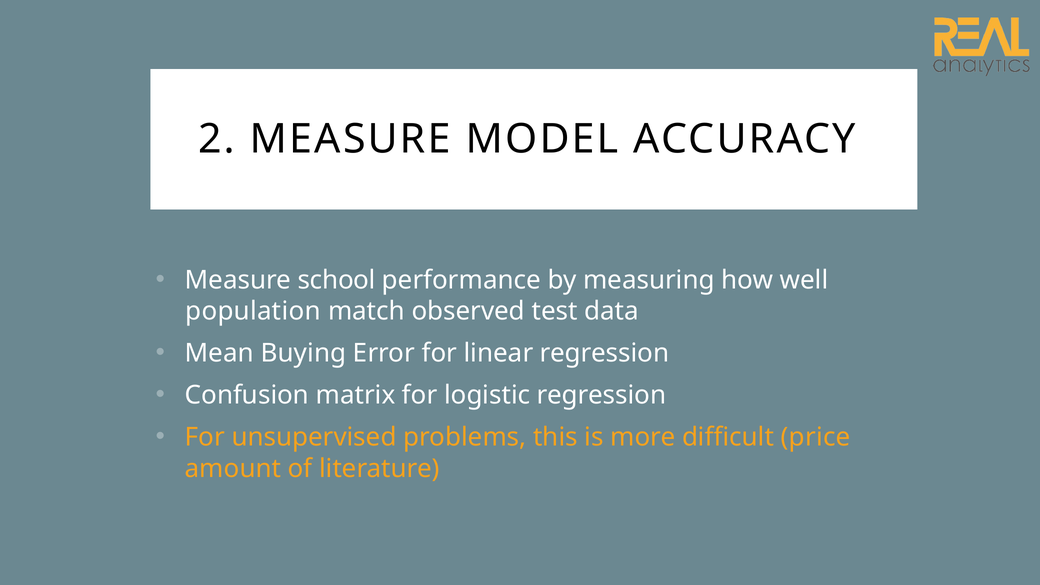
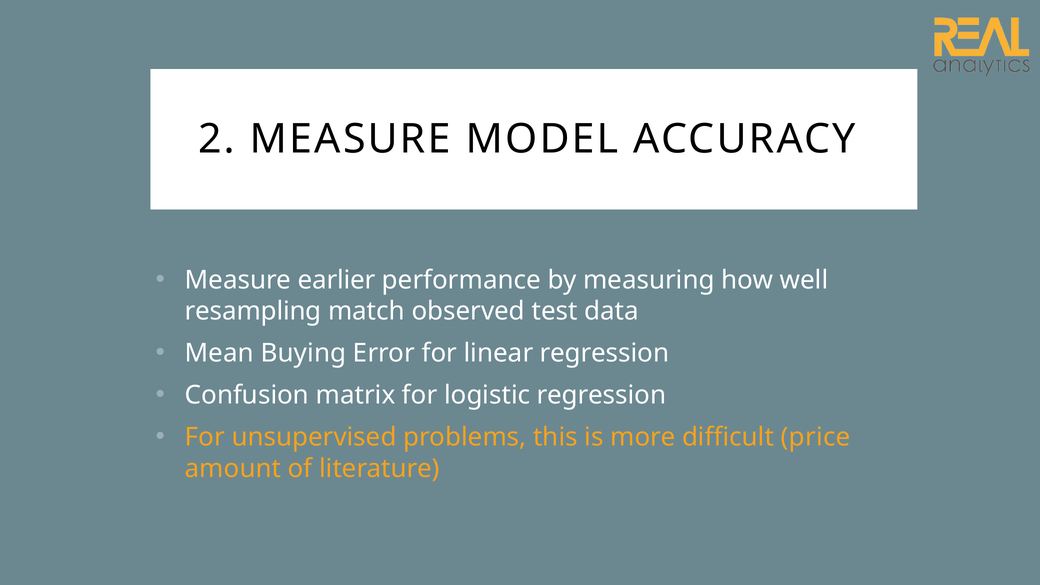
school: school -> earlier
population: population -> resampling
